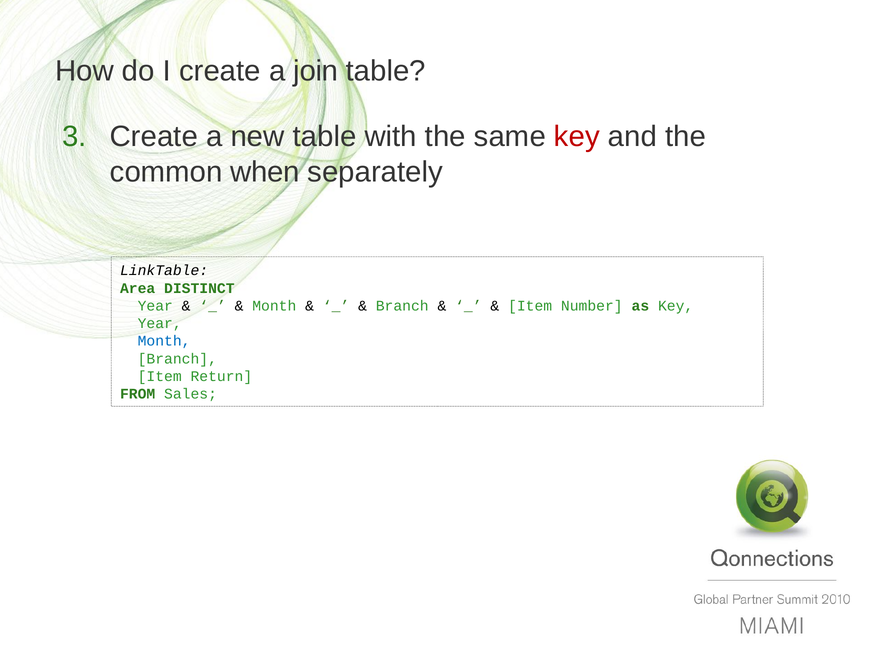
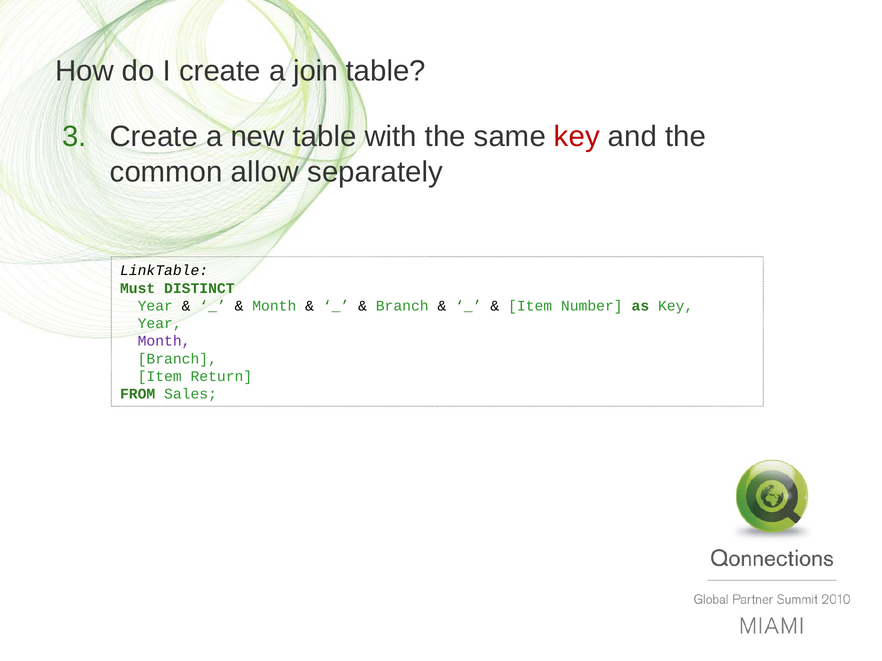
when: when -> allow
Area: Area -> Must
Month at (164, 341) colour: blue -> purple
